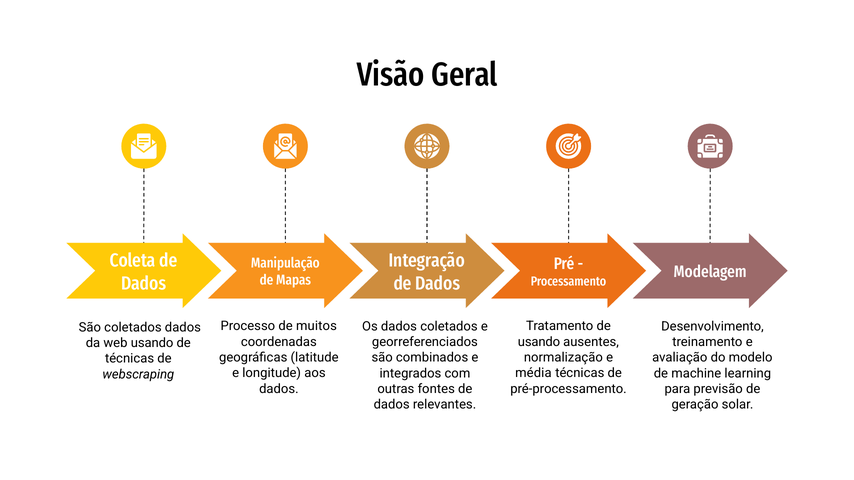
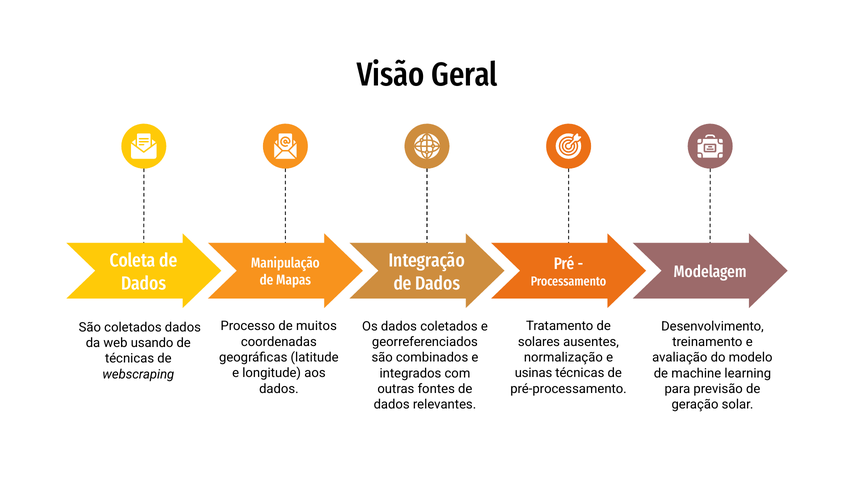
usando at (539, 342): usando -> solares
média: média -> usinas
